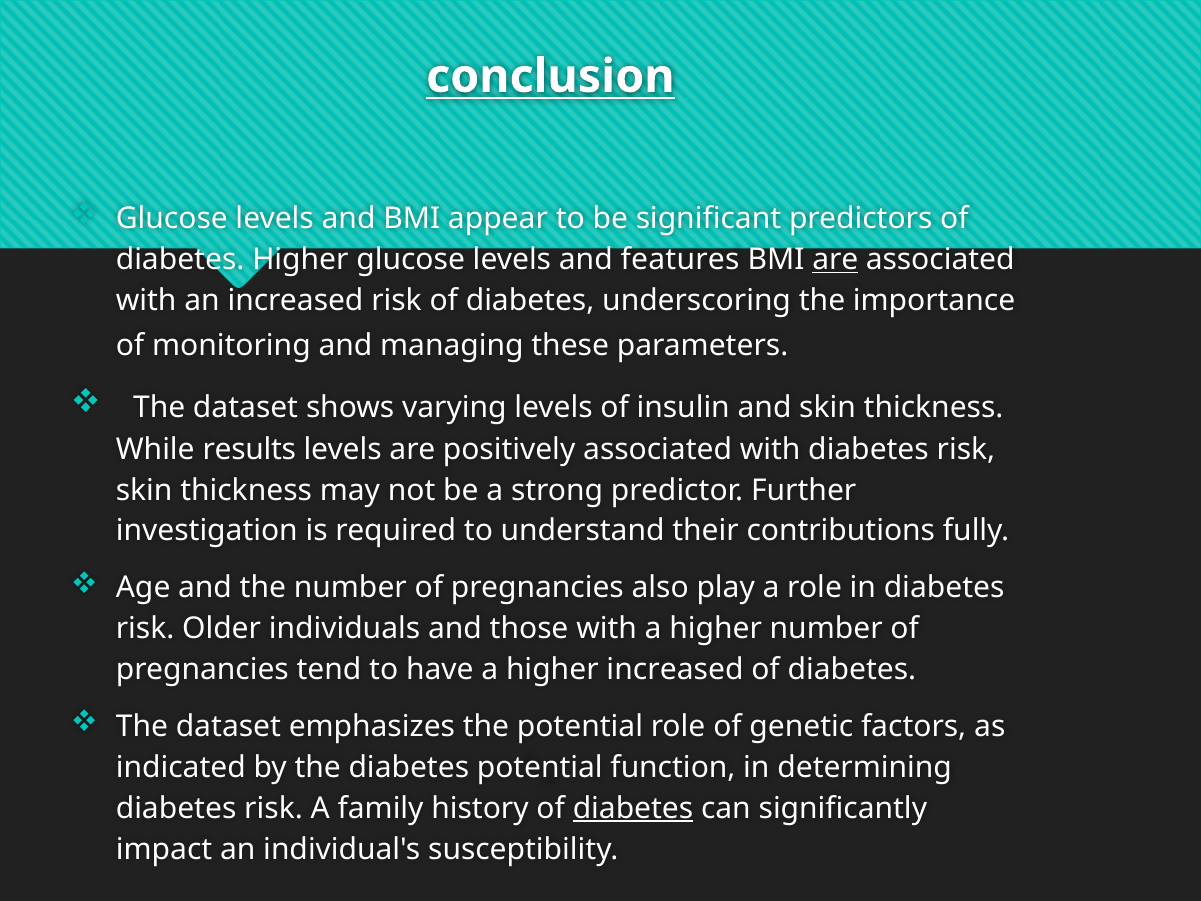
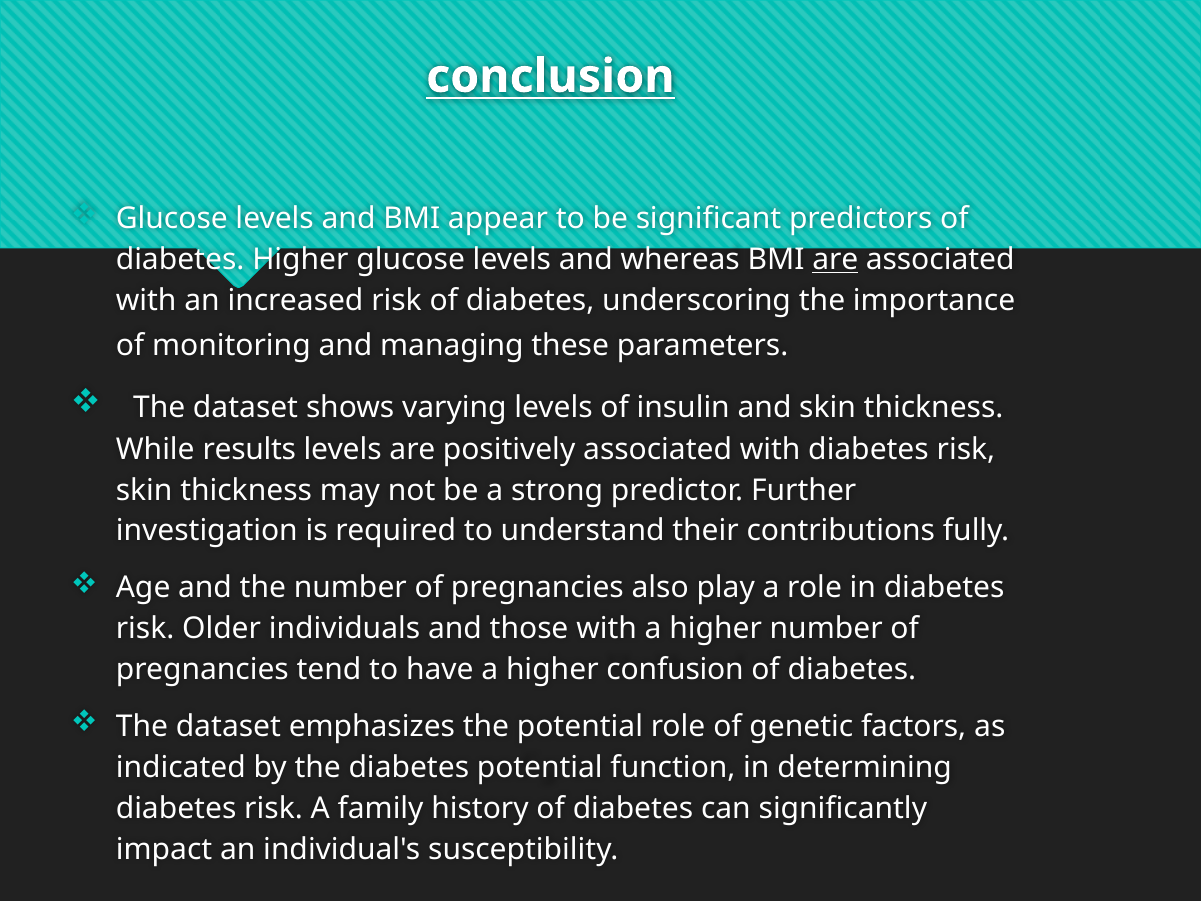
features: features -> whereas
higher increased: increased -> confusion
diabetes at (633, 808) underline: present -> none
